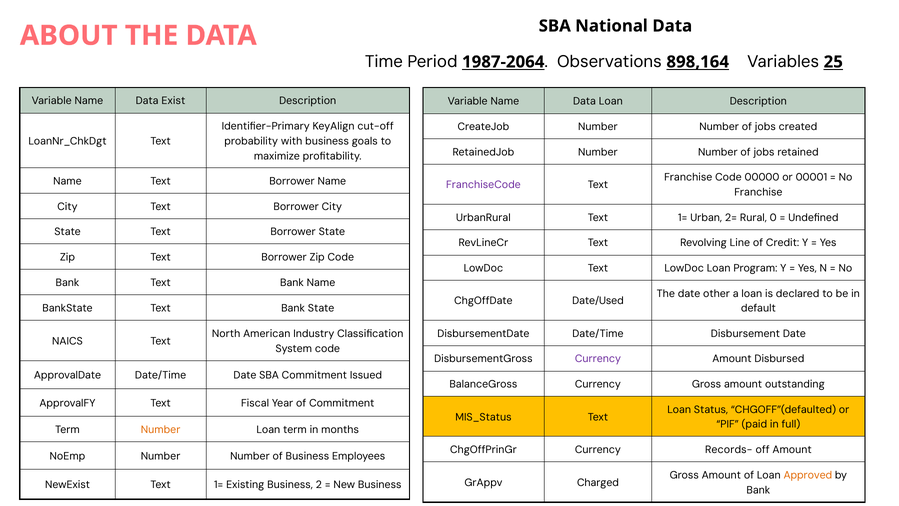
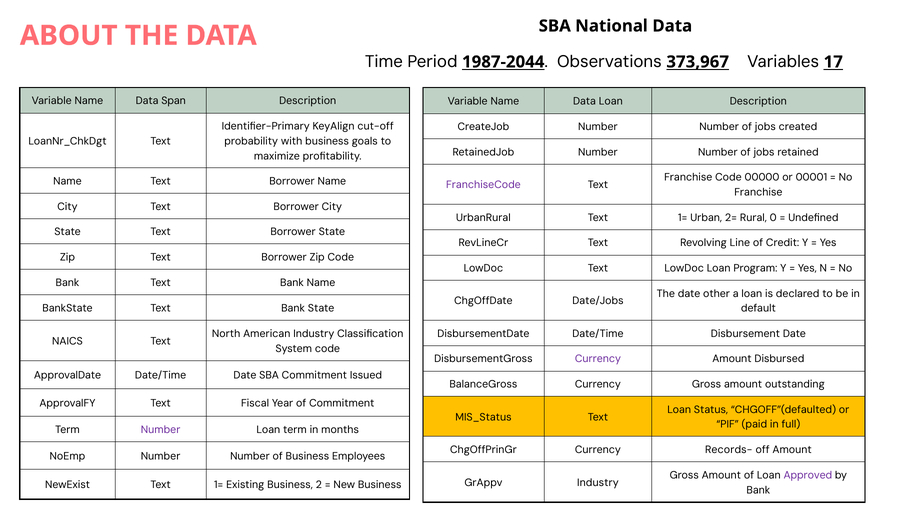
1987-2064: 1987-2064 -> 1987-2044
898,164: 898,164 -> 373,967
25: 25 -> 17
Exist: Exist -> Span
Date/Used: Date/Used -> Date/Jobs
Number at (161, 429) colour: orange -> purple
Approved colour: orange -> purple
GrAppv Charged: Charged -> Industry
